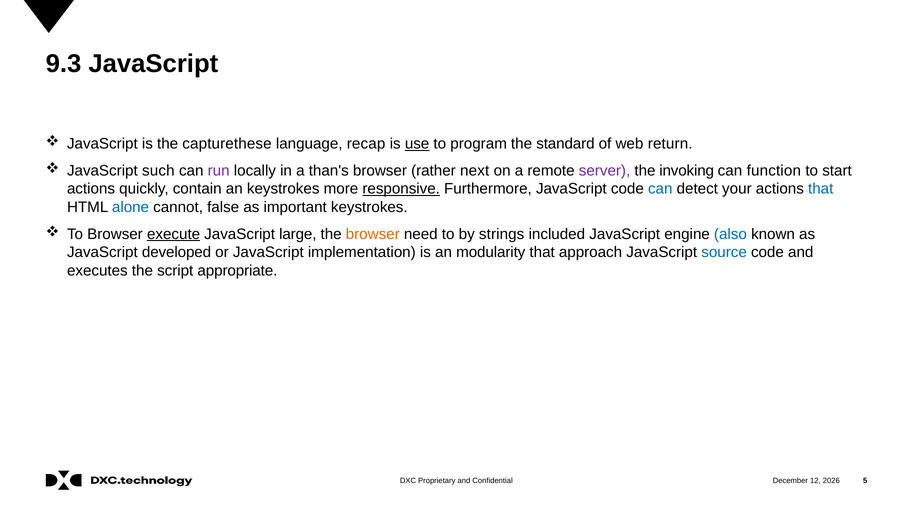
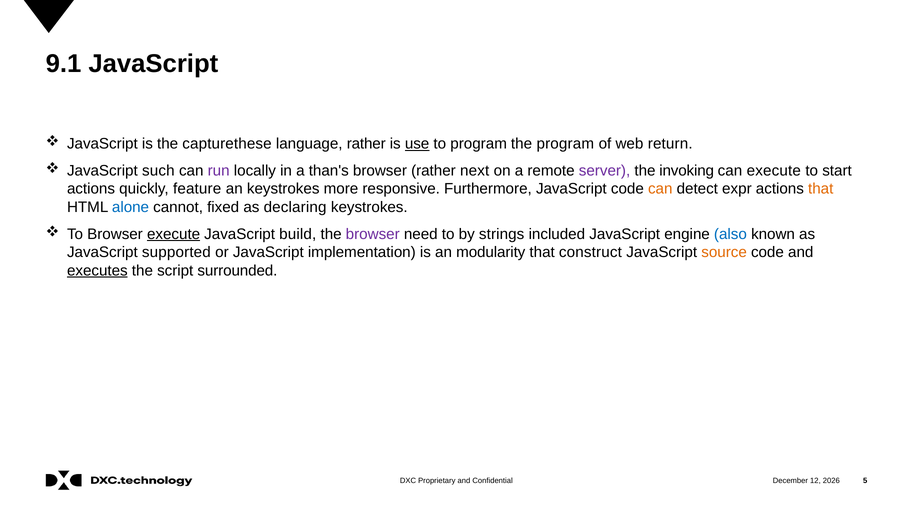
9.3: 9.3 -> 9.1
language recap: recap -> rather
the standard: standard -> program
can function: function -> execute
contain: contain -> feature
responsive underline: present -> none
can at (660, 189) colour: blue -> orange
your: your -> expr
that at (821, 189) colour: blue -> orange
false: false -> fixed
important: important -> declaring
large: large -> build
browser at (373, 234) colour: orange -> purple
developed: developed -> supported
approach: approach -> construct
source colour: blue -> orange
executes underline: none -> present
appropriate: appropriate -> surrounded
